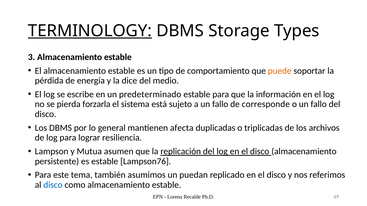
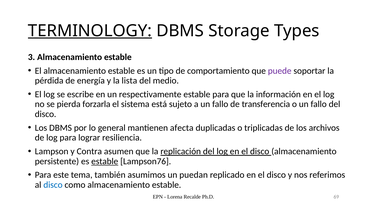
puede colour: orange -> purple
dice: dice -> lista
predeterminado: predeterminado -> respectivamente
corresponde: corresponde -> transferencia
Mutua: Mutua -> Contra
estable at (105, 162) underline: none -> present
